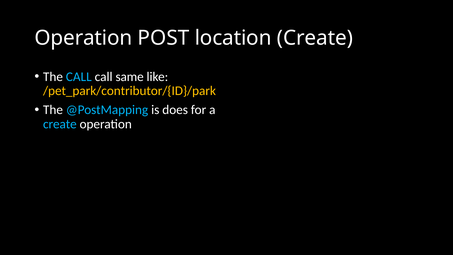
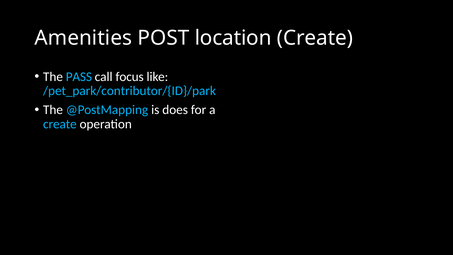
Operation at (83, 38): Operation -> Amenities
The CALL: CALL -> PASS
same: same -> focus
/pet_park/contributor/{ID}/park colour: yellow -> light blue
